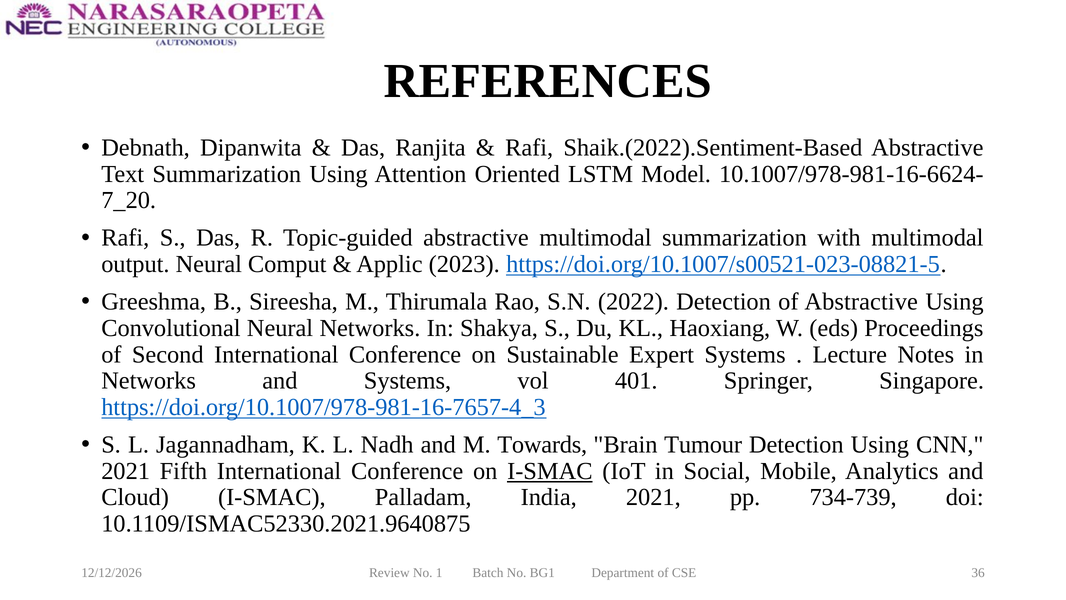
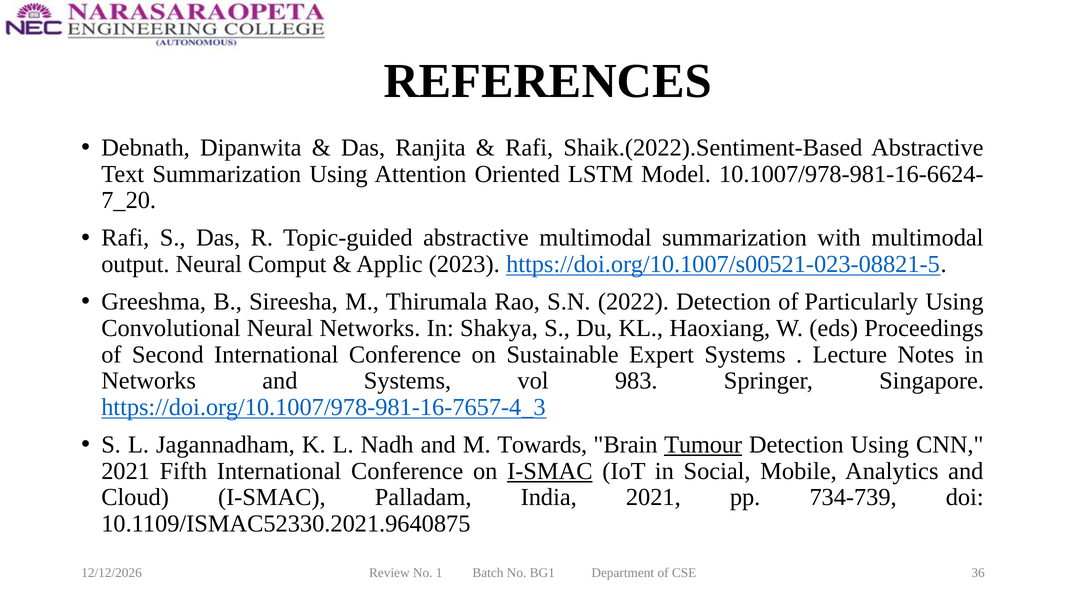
of Abstractive: Abstractive -> Particularly
401: 401 -> 983
Tumour underline: none -> present
